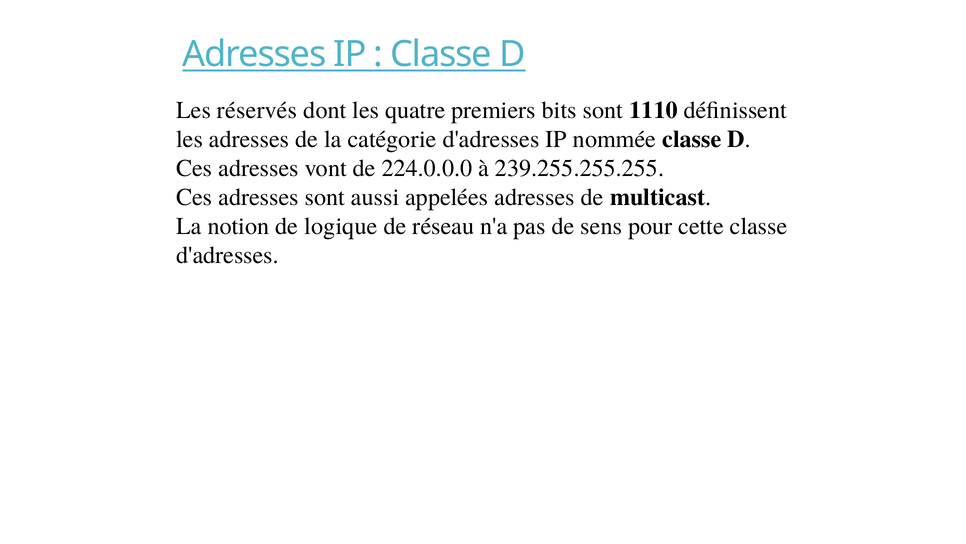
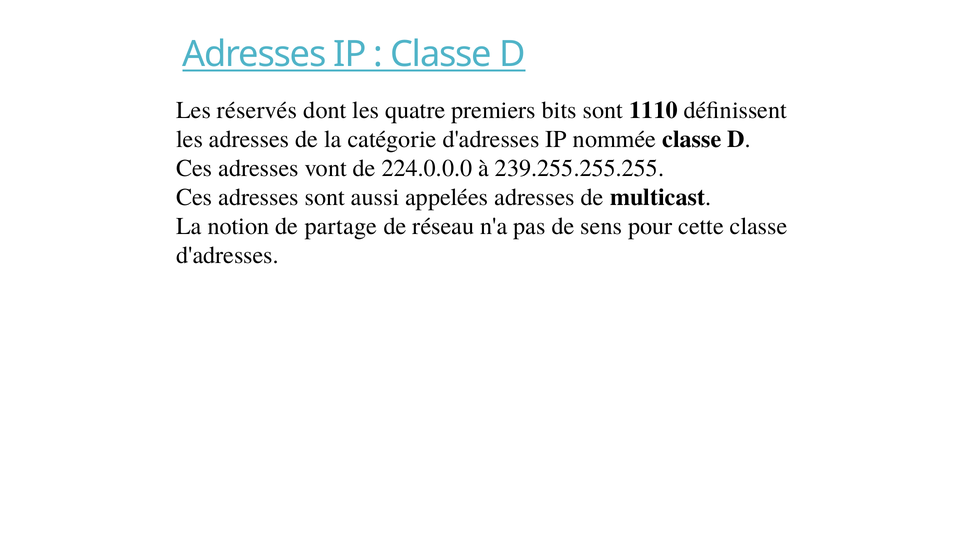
logique: logique -> partage
